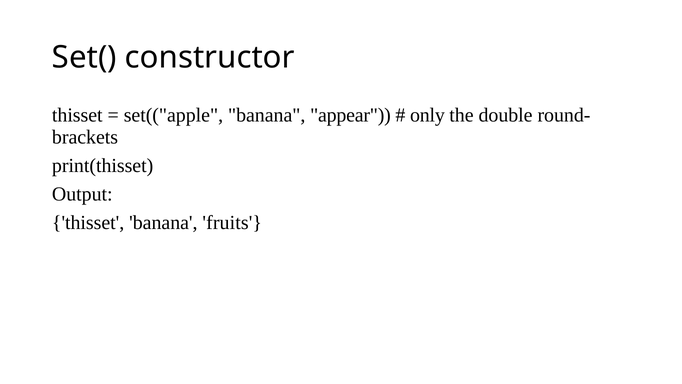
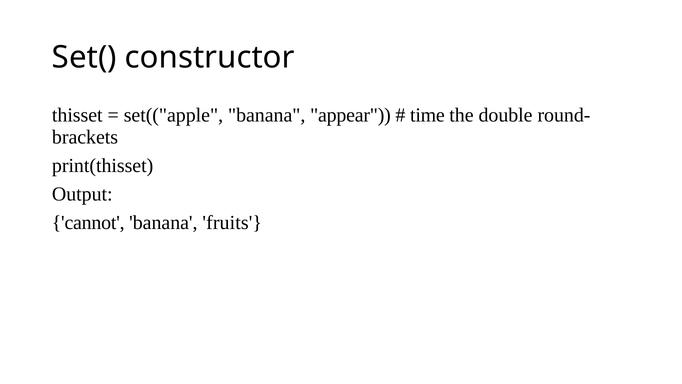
only: only -> time
thisset at (88, 223): thisset -> cannot
